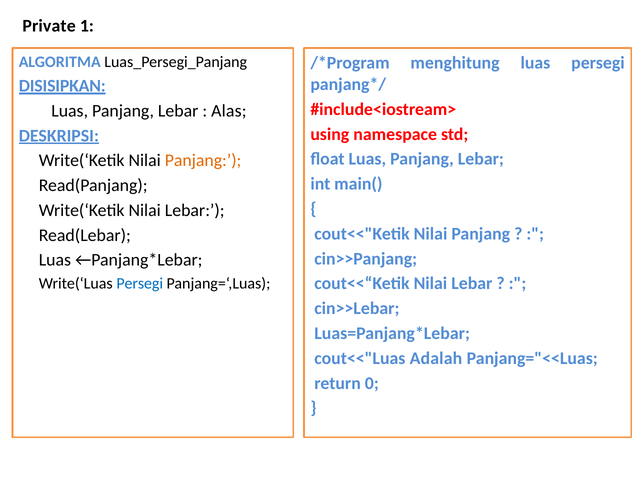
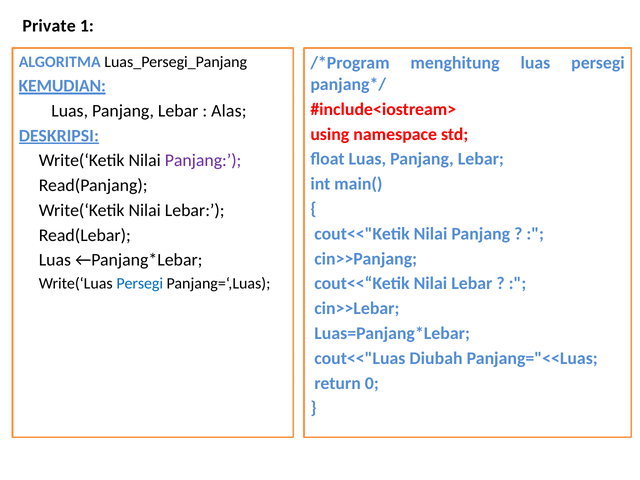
DISISIPKAN: DISISIPKAN -> KEMUDIAN
Panjang at (203, 161) colour: orange -> purple
Adalah: Adalah -> Diubah
